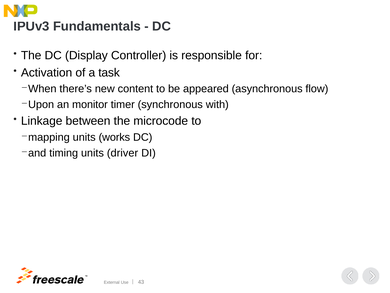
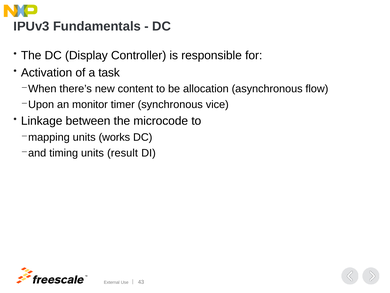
appeared: appeared -> allocation
with: with -> vice
driver: driver -> result
